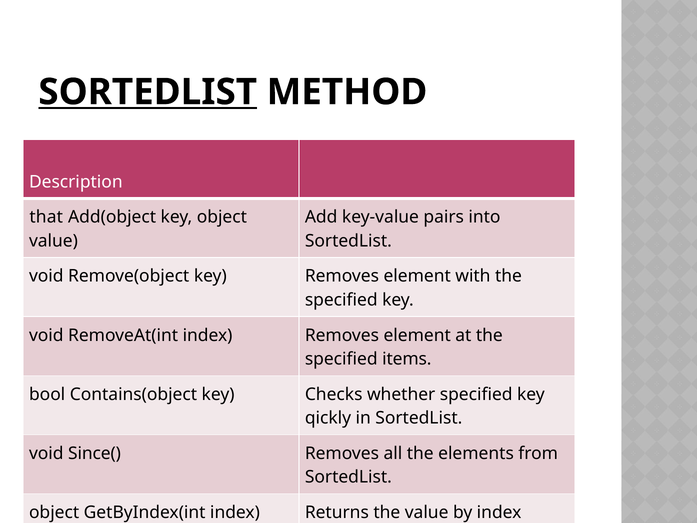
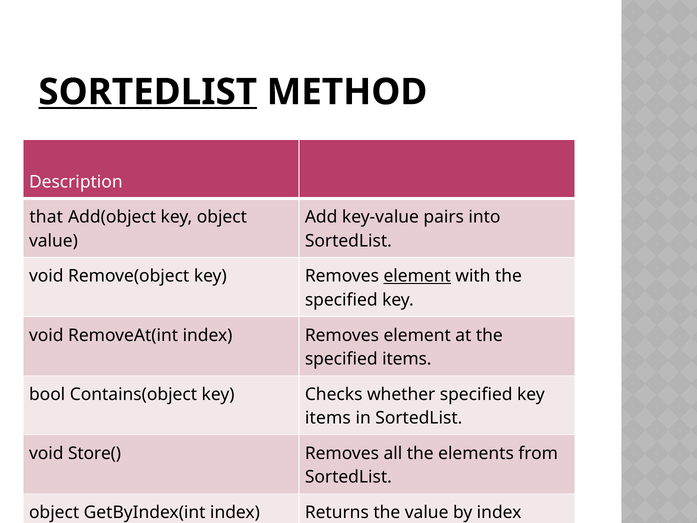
element at (417, 276) underline: none -> present
qickly at (328, 418): qickly -> items
Since(: Since( -> Store(
